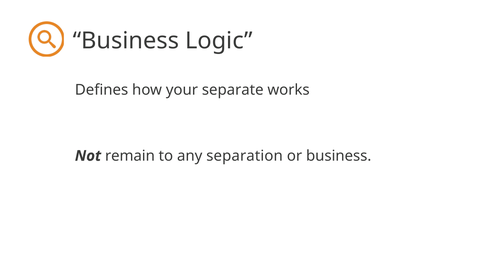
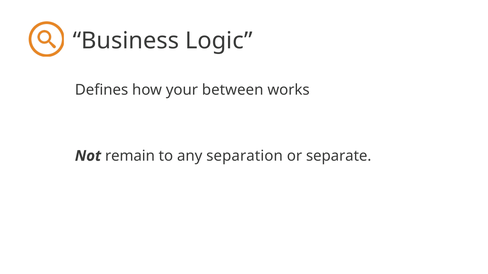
separate: separate -> between
or business: business -> separate
